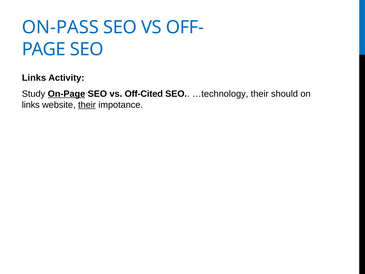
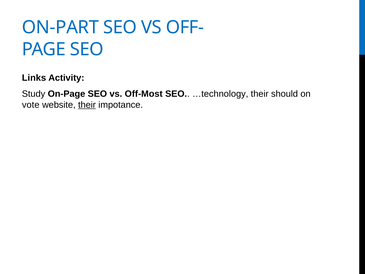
ON-PASS: ON-PASS -> ON-PART
On-Page underline: present -> none
Off-Cited: Off-Cited -> Off-Most
links at (31, 105): links -> vote
